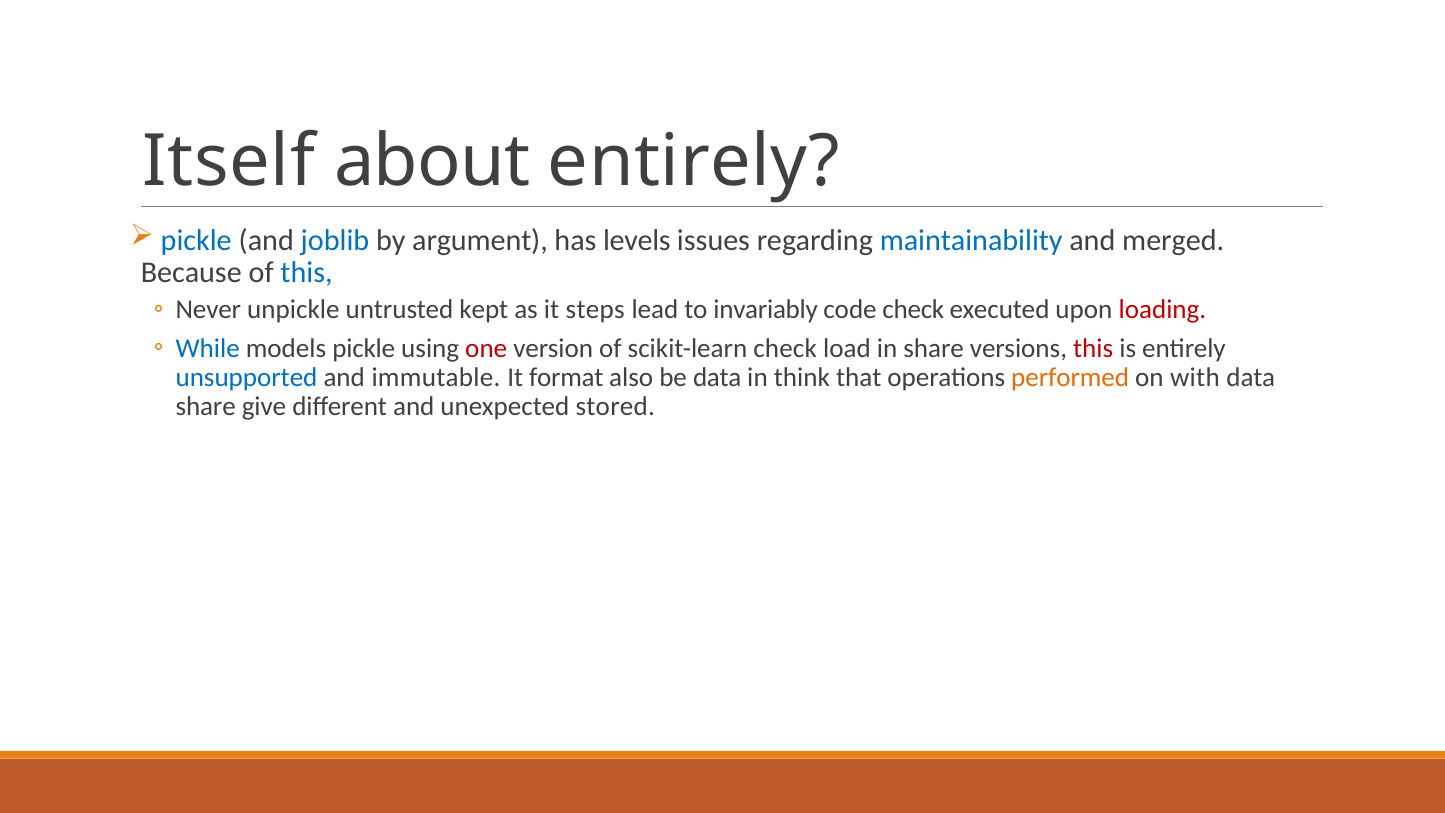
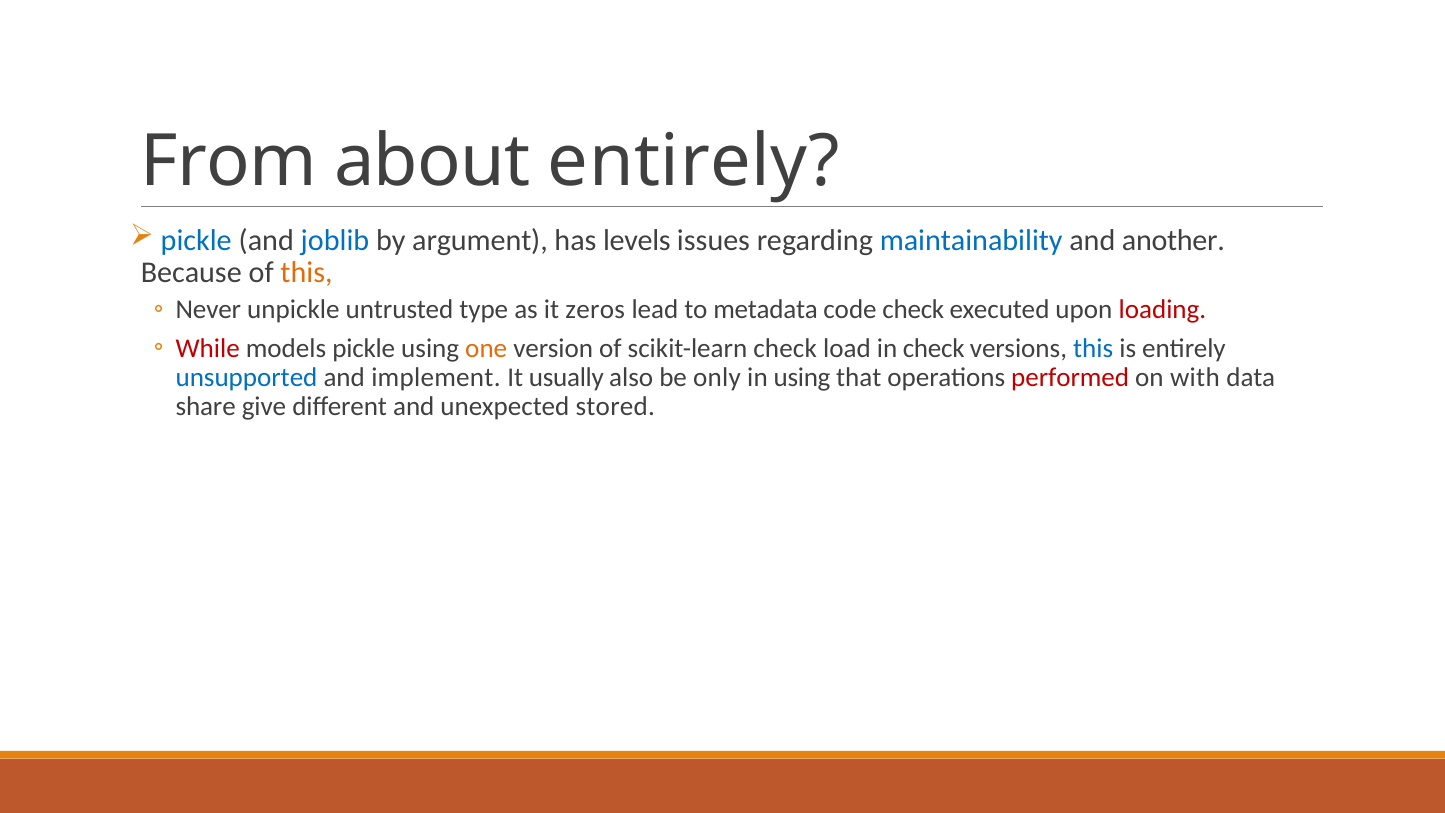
Itself: Itself -> From
merged: merged -> another
this at (307, 273) colour: blue -> orange
kept: kept -> type
steps: steps -> zeros
invariably: invariably -> metadata
While colour: blue -> red
one colour: red -> orange
in share: share -> check
this at (1093, 348) colour: red -> blue
immutable: immutable -> implement
format: format -> usually
be data: data -> only
in think: think -> using
performed colour: orange -> red
